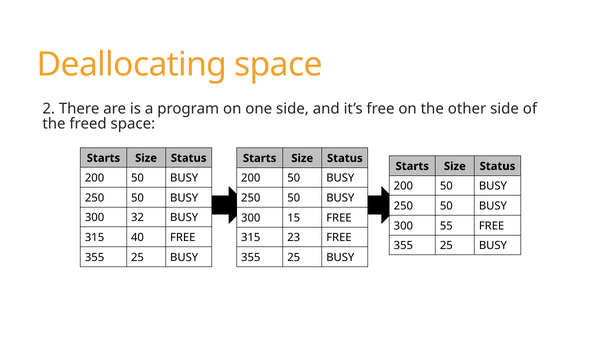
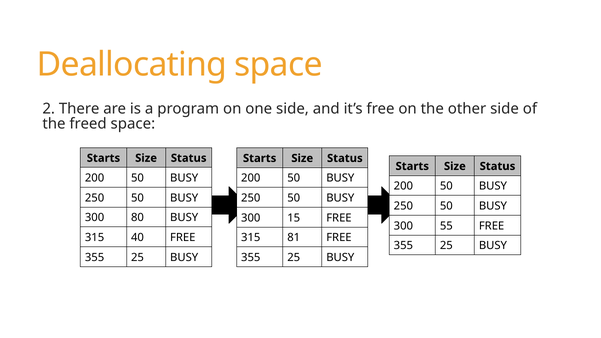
32: 32 -> 80
23: 23 -> 81
